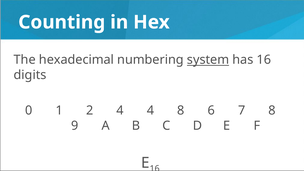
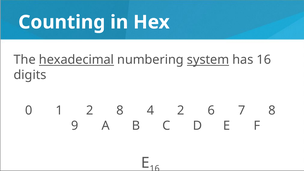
hexadecimal underline: none -> present
2 4: 4 -> 8
4 8: 8 -> 2
